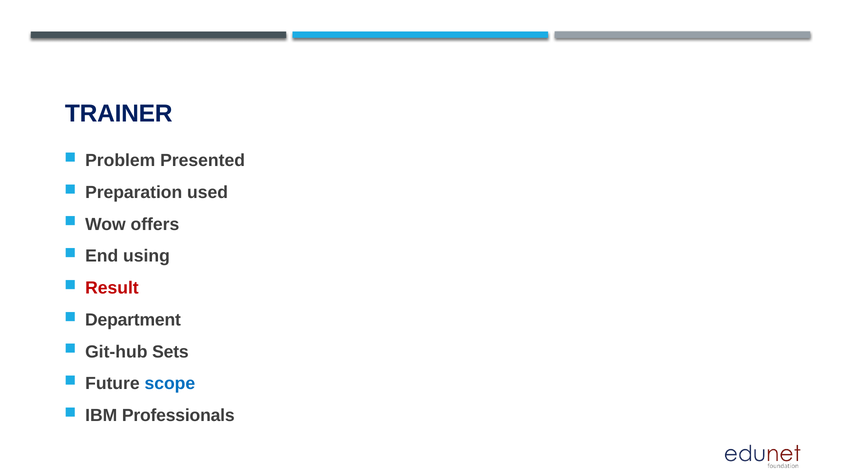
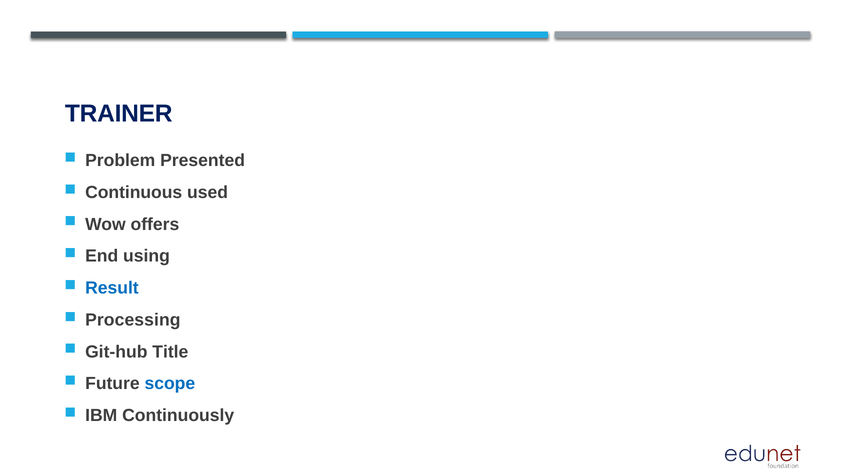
Preparation: Preparation -> Continuous
Result colour: red -> blue
Department: Department -> Processing
Sets: Sets -> Title
Professionals: Professionals -> Continuously
